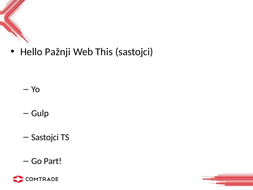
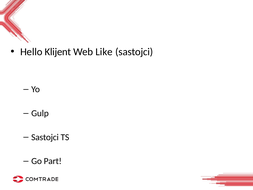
Pažnji: Pažnji -> Klijent
This: This -> Like
